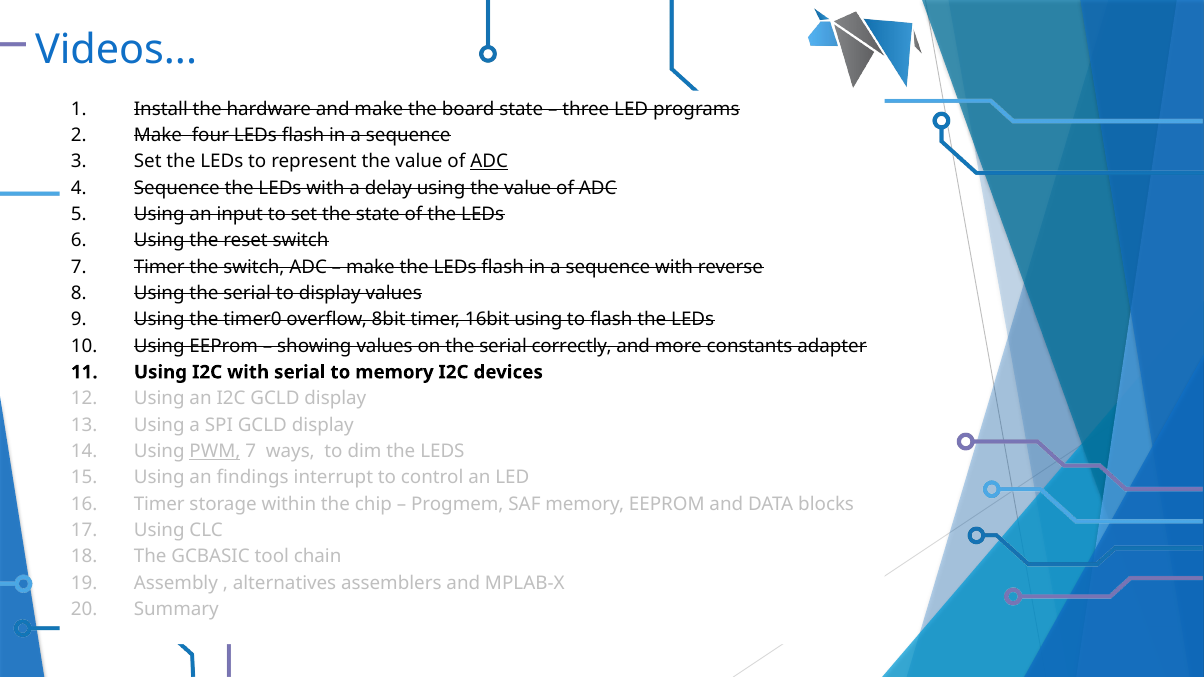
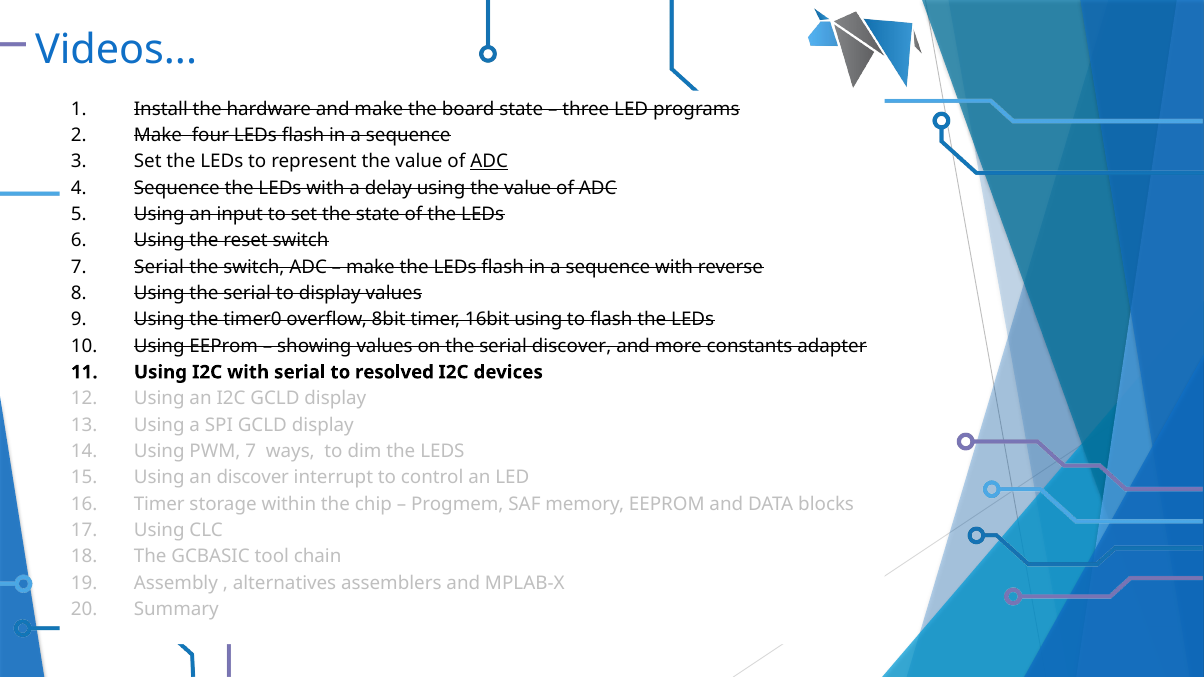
7 Timer: Timer -> Serial
serial correctly: correctly -> discover
to memory: memory -> resolved
PWM underline: present -> none
an findings: findings -> discover
